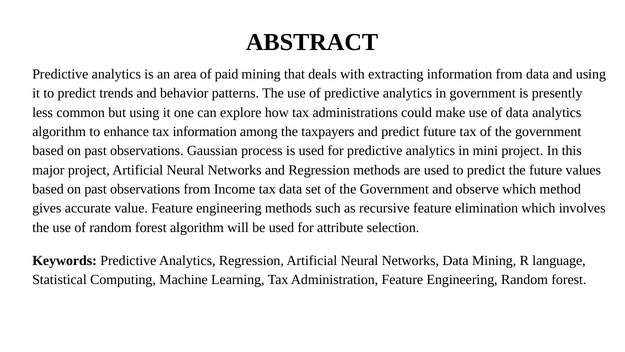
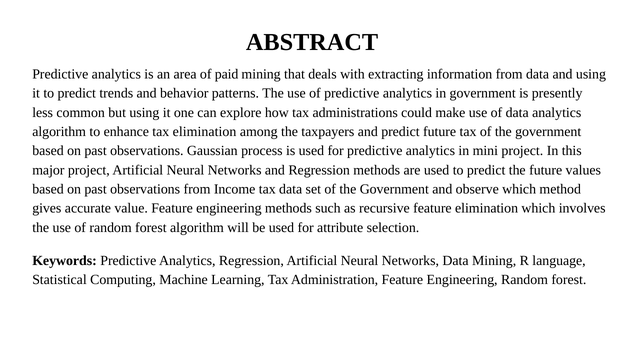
tax information: information -> elimination
